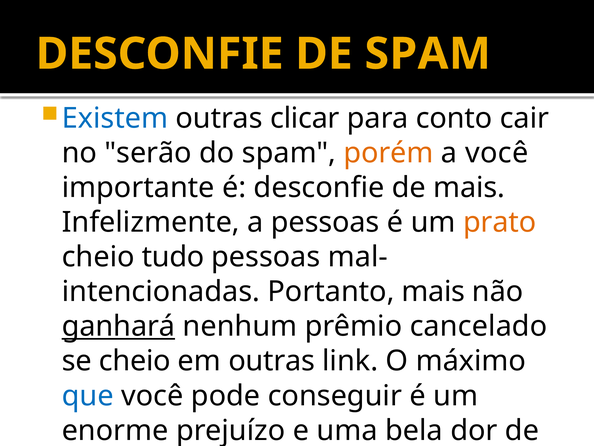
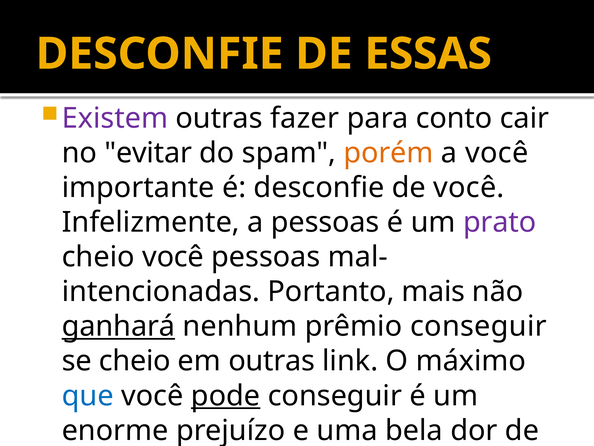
DE SPAM: SPAM -> ESSAS
Existem colour: blue -> purple
clicar: clicar -> fazer
serão: serão -> evitar
de mais: mais -> você
prato colour: orange -> purple
cheio tudo: tudo -> você
prêmio cancelado: cancelado -> conseguir
pode underline: none -> present
